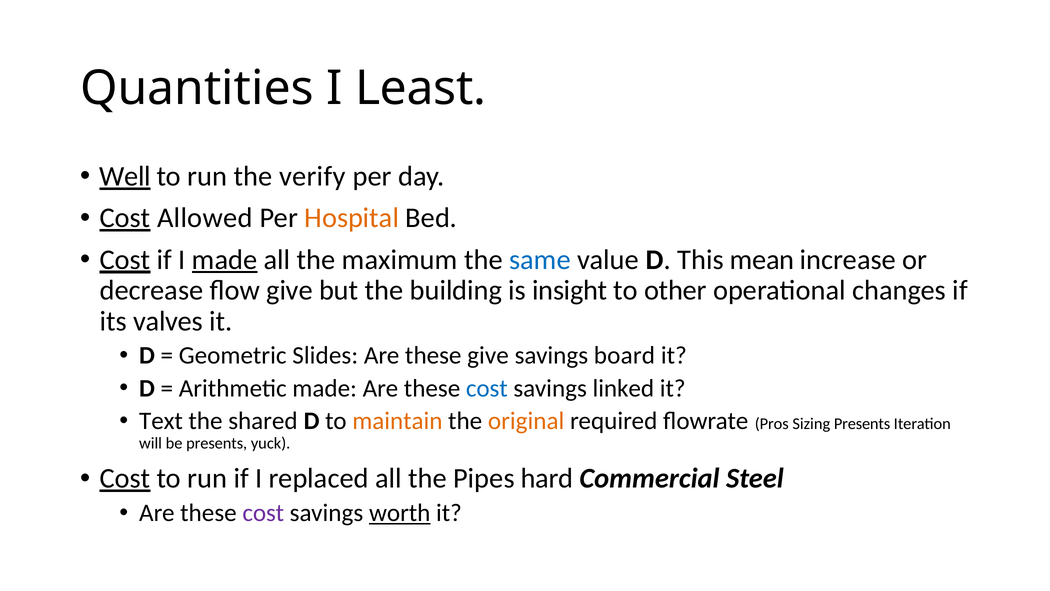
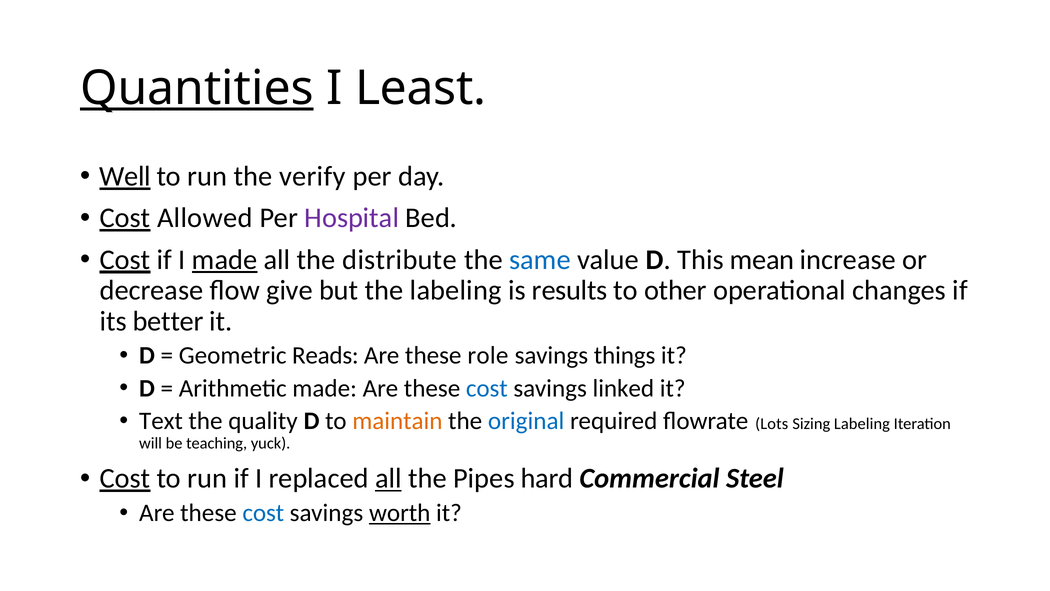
Quantities underline: none -> present
Hospital colour: orange -> purple
maximum: maximum -> distribute
the building: building -> labeling
insight: insight -> results
valves: valves -> better
Slides: Slides -> Reads
these give: give -> role
board: board -> things
shared: shared -> quality
original colour: orange -> blue
Pros: Pros -> Lots
Sizing Presents: Presents -> Labeling
be presents: presents -> teaching
all at (388, 478) underline: none -> present
cost at (263, 513) colour: purple -> blue
